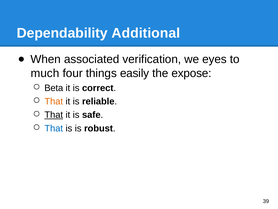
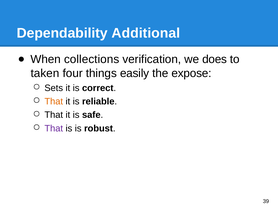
associated: associated -> collections
eyes: eyes -> does
much: much -> taken
Beta: Beta -> Sets
That at (54, 115) underline: present -> none
That at (54, 128) colour: blue -> purple
